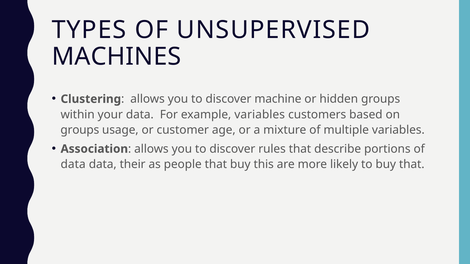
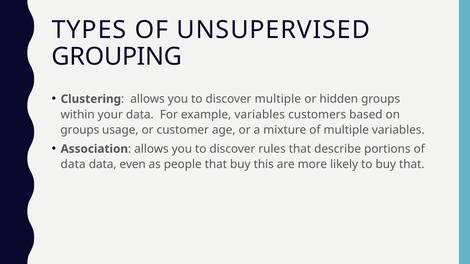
MACHINES: MACHINES -> GROUPING
discover machine: machine -> multiple
their: their -> even
